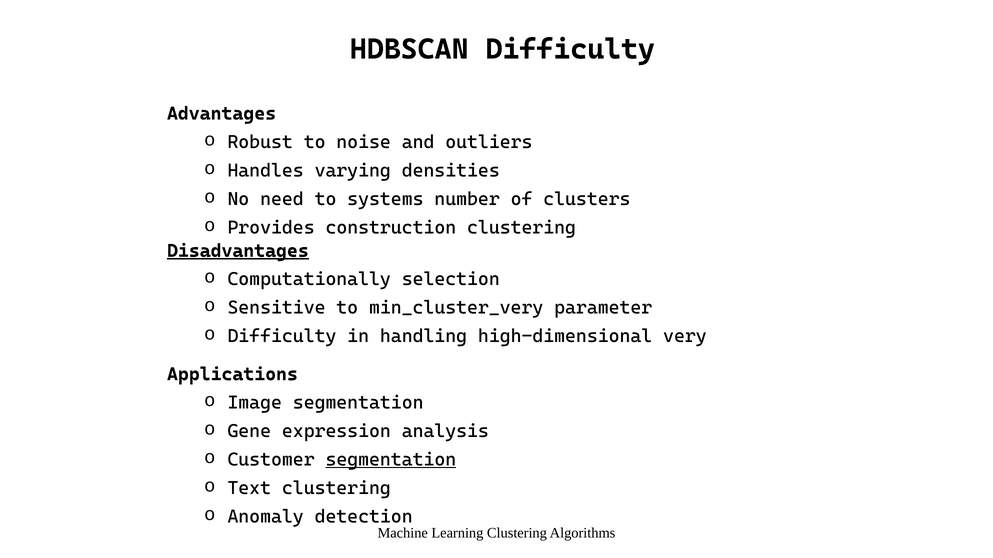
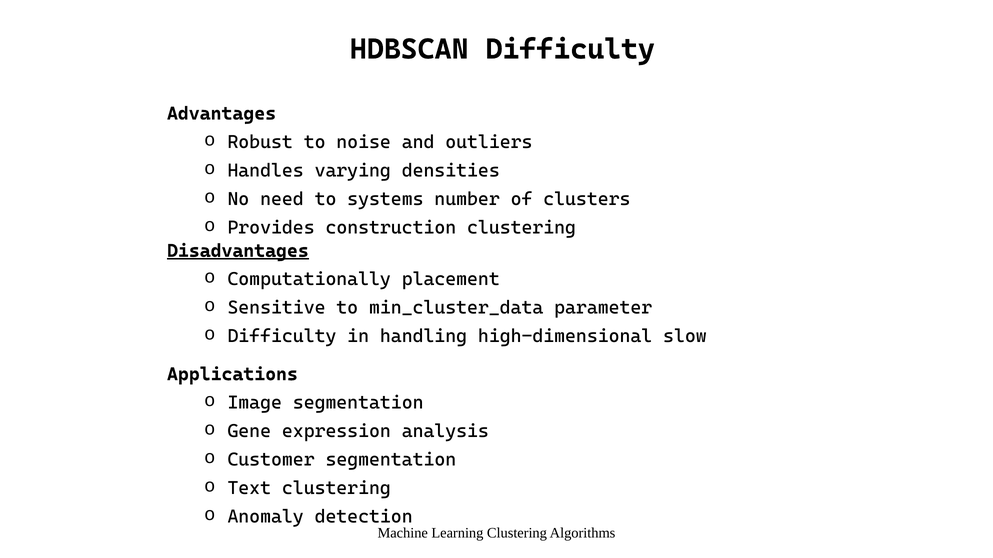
selection: selection -> placement
min_cluster_very: min_cluster_very -> min_cluster_data
very: very -> slow
segmentation at (391, 460) underline: present -> none
